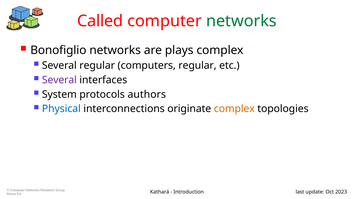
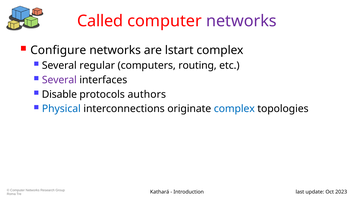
networks at (241, 21) colour: green -> purple
Bonofiglio: Bonofiglio -> Configure
plays: plays -> lstart
computers regular: regular -> routing
System: System -> Disable
complex at (234, 109) colour: orange -> blue
